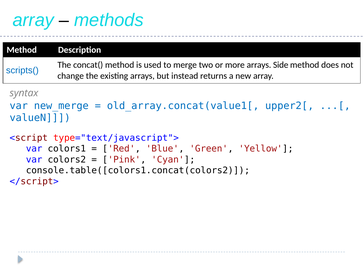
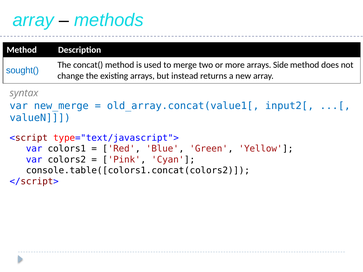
scripts(: scripts( -> sought(
upper2[: upper2[ -> input2[
